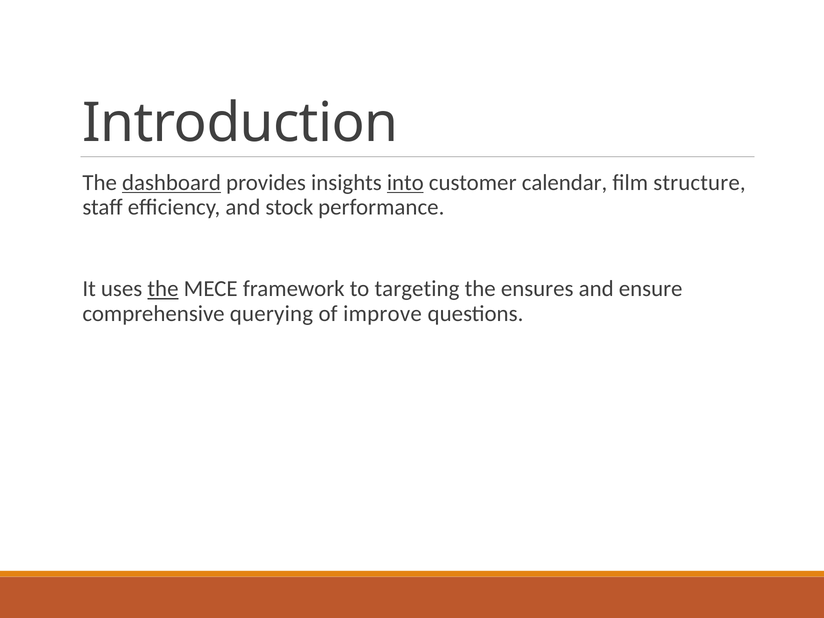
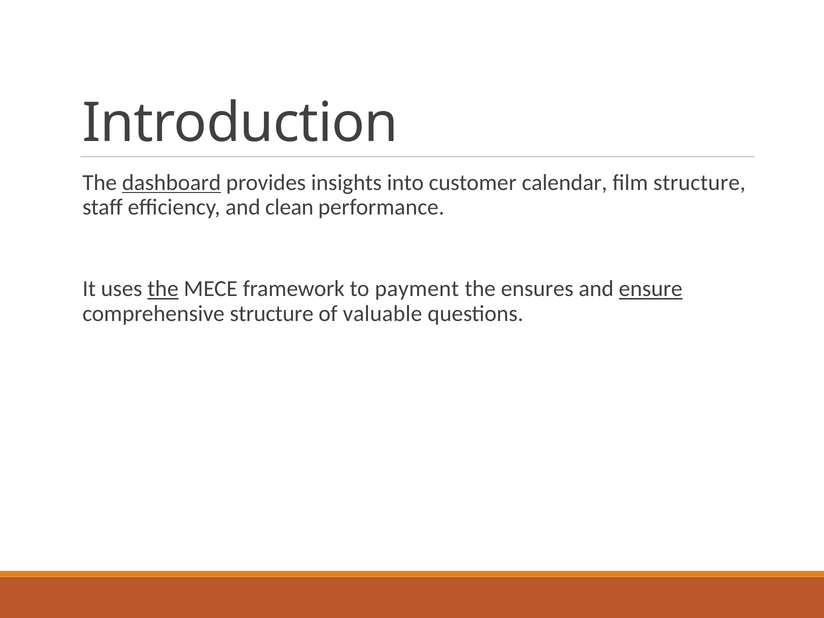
into underline: present -> none
stock: stock -> clean
targeting: targeting -> payment
ensure underline: none -> present
comprehensive querying: querying -> structure
improve: improve -> valuable
